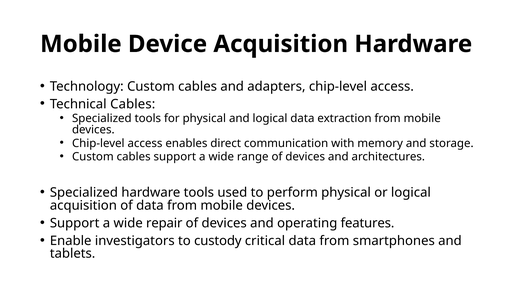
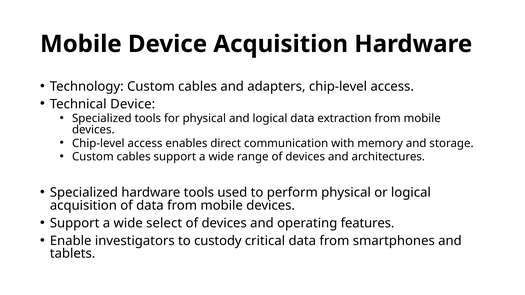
Technical Cables: Cables -> Device
repair: repair -> select
